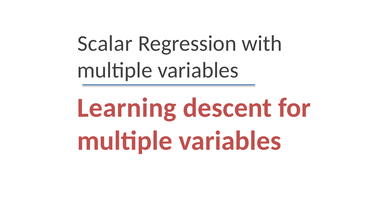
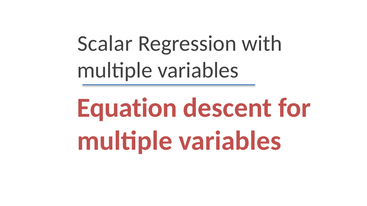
Learning: Learning -> Equation
